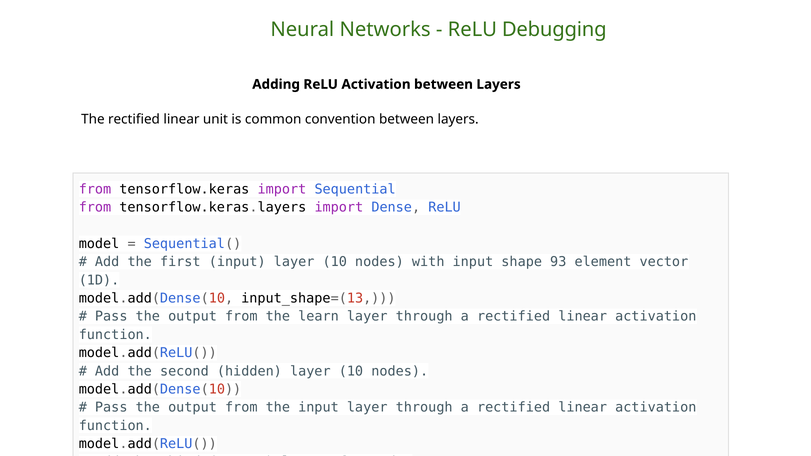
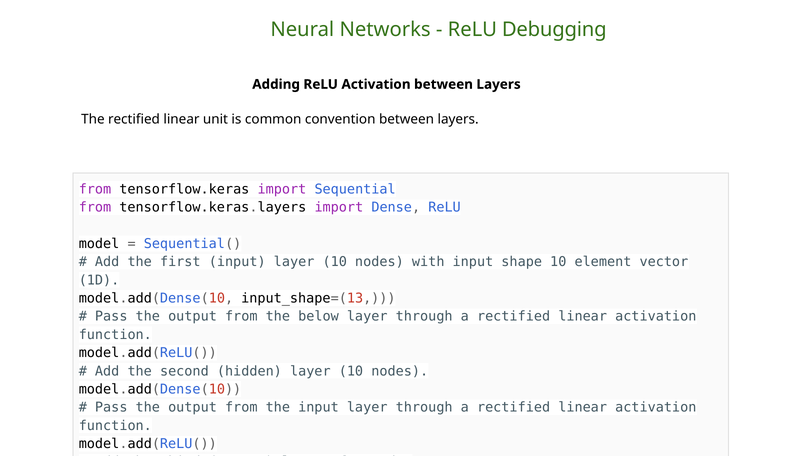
shape 93: 93 -> 10
learn: learn -> below
